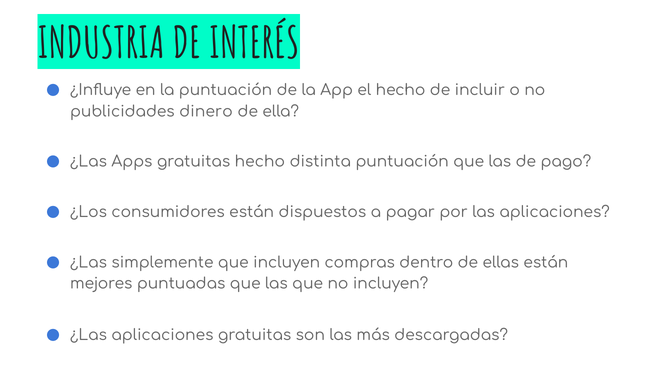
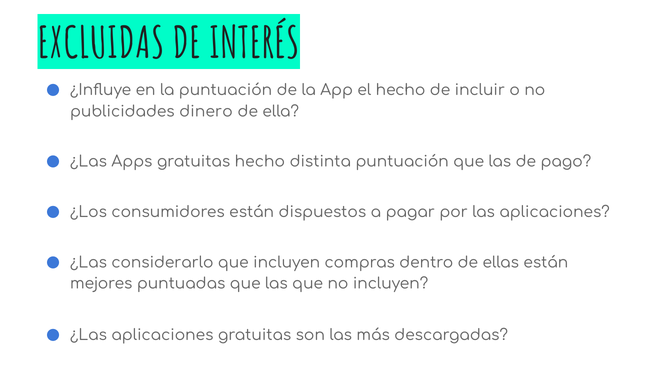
INDUSTRIA: INDUSTRIA -> EXCLUIDAS
simplemente: simplemente -> considerarlo
